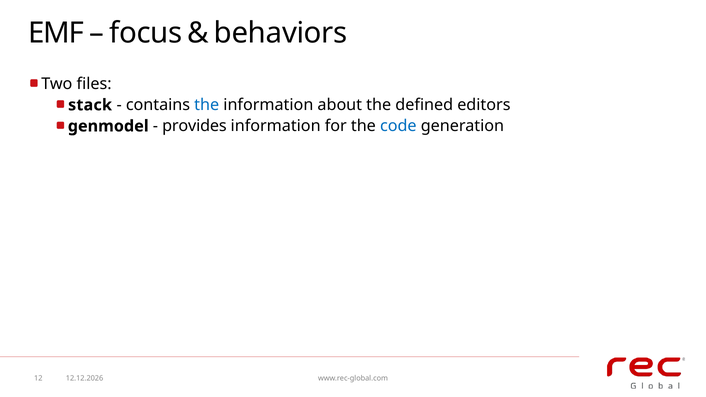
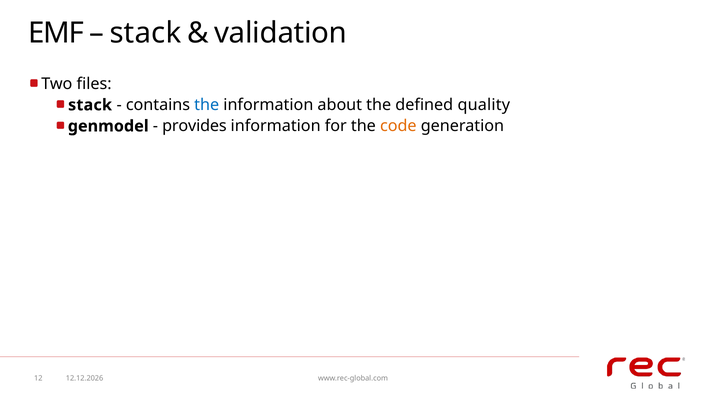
focus at (146, 33): focus -> stack
behaviors: behaviors -> validation
editors: editors -> quality
code colour: blue -> orange
